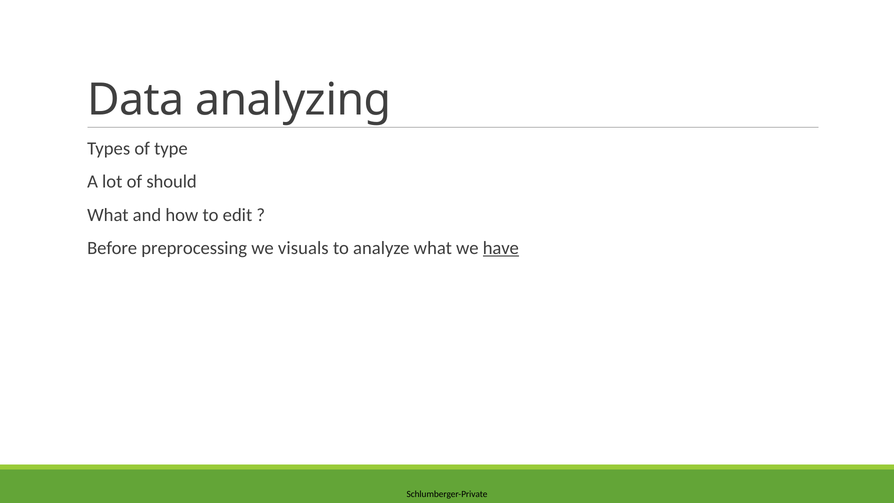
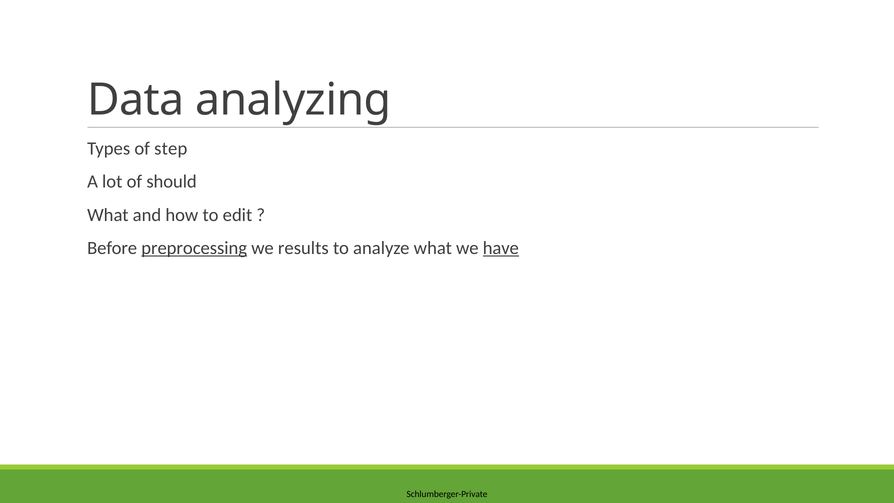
type: type -> step
preprocessing underline: none -> present
visuals: visuals -> results
